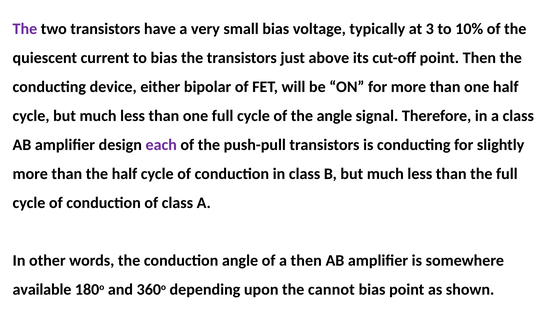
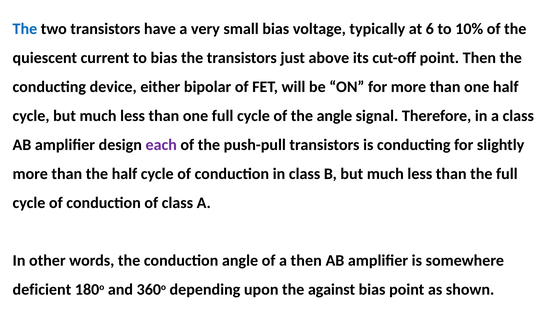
The at (25, 29) colour: purple -> blue
3: 3 -> 6
available: available -> deficient
cannot: cannot -> against
